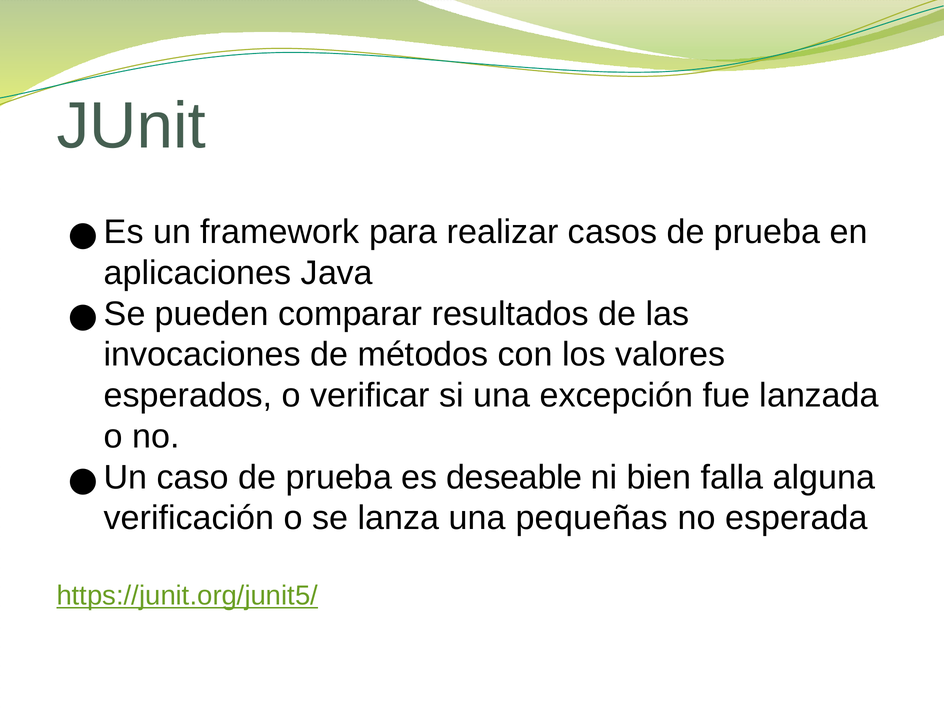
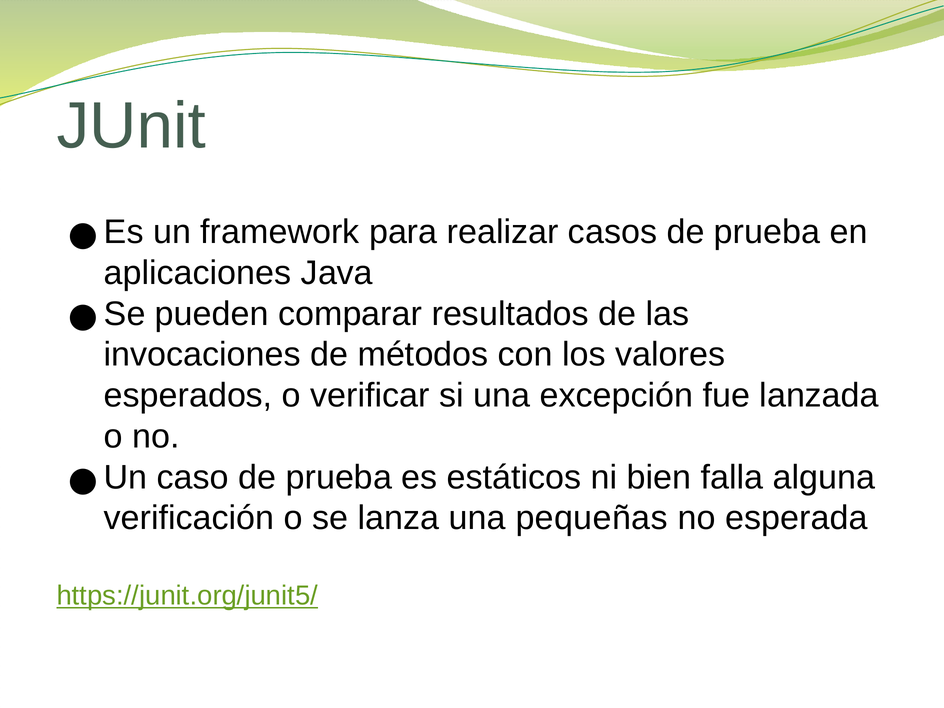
deseable: deseable -> estáticos
